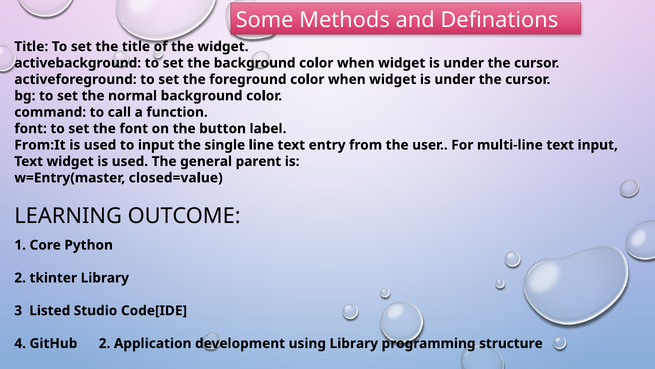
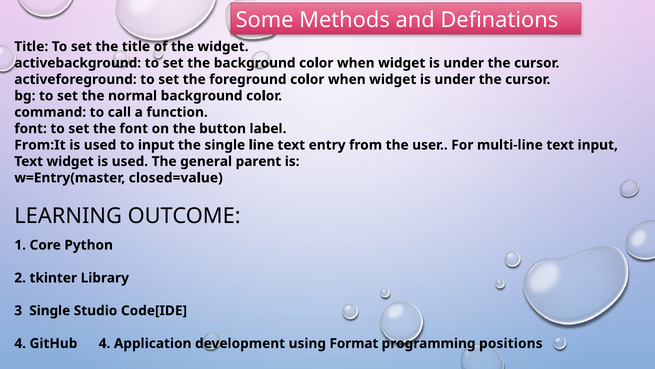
3 Listed: Listed -> Single
GitHub 2: 2 -> 4
using Library: Library -> Format
structure: structure -> positions
